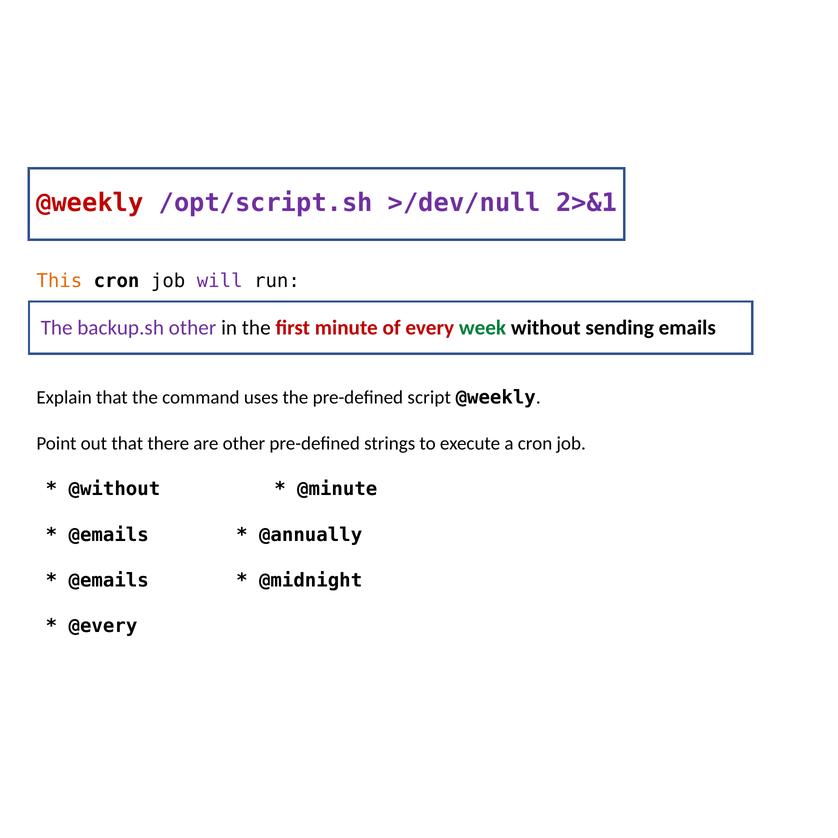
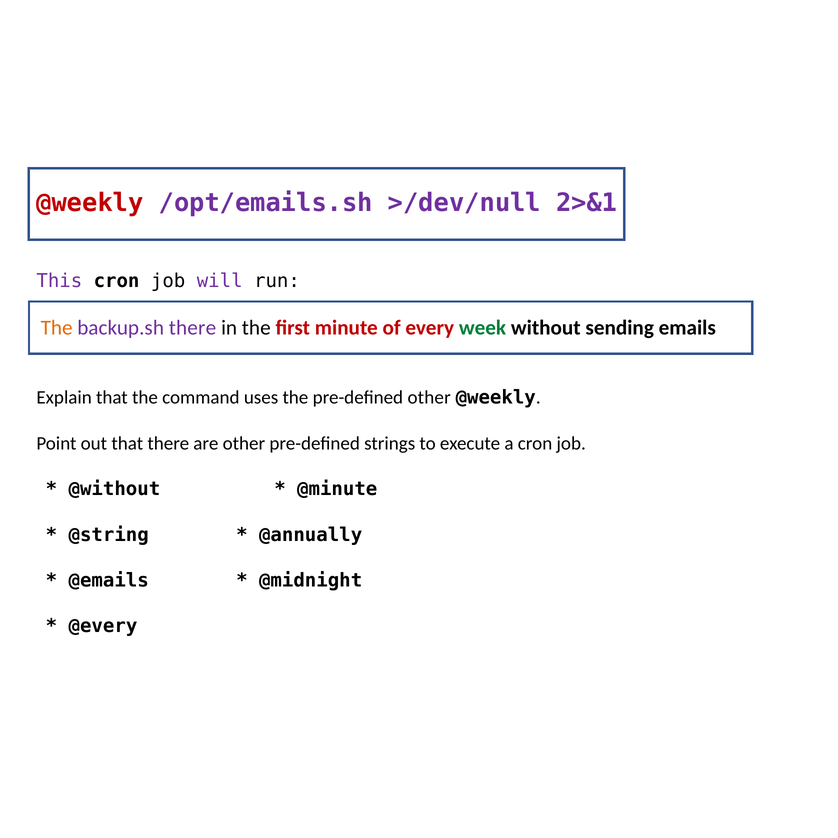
/opt/script.sh: /opt/script.sh -> /opt/emails.sh
This colour: orange -> purple
The at (57, 328) colour: purple -> orange
backup.sh other: other -> there
pre-defined script: script -> other
@emails at (109, 535): @emails -> @string
